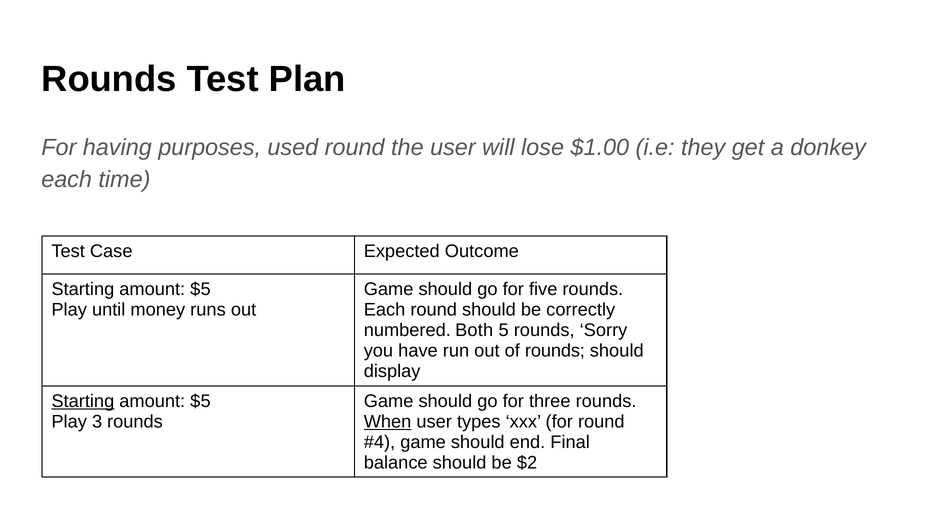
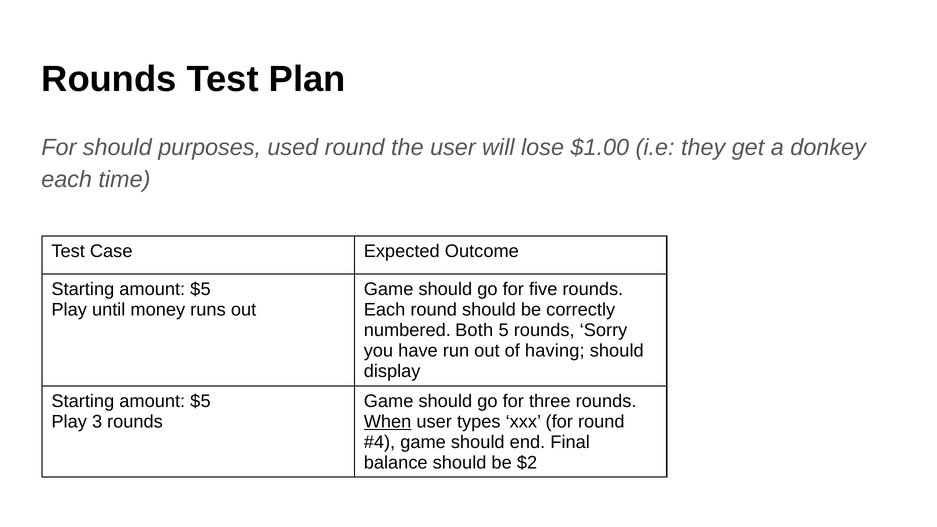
For having: having -> should
of rounds: rounds -> having
Starting at (83, 401) underline: present -> none
